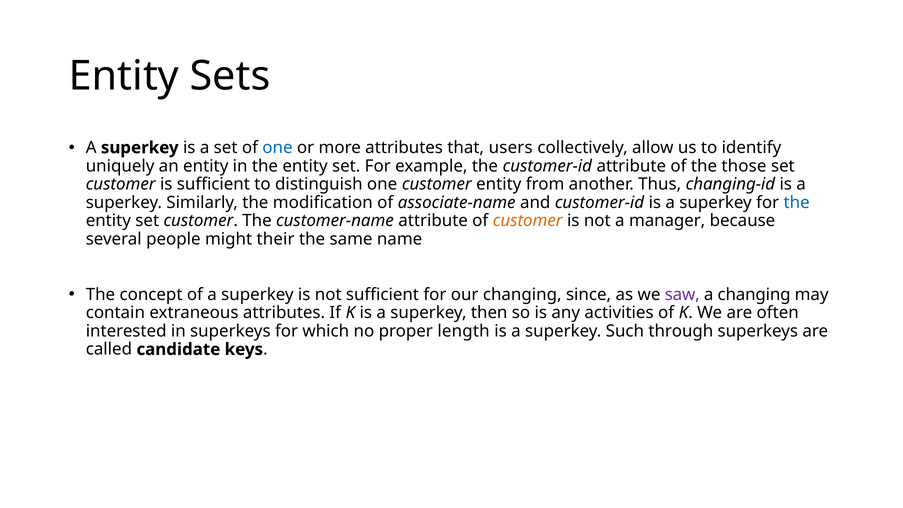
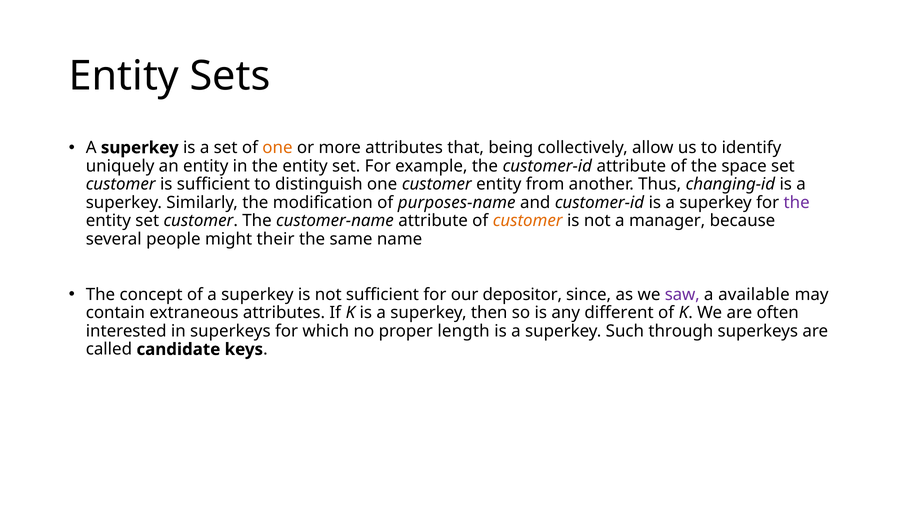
one at (277, 148) colour: blue -> orange
users: users -> being
those: those -> space
associate-name: associate-name -> purposes-name
the at (797, 203) colour: blue -> purple
our changing: changing -> depositor
a changing: changing -> available
activities: activities -> different
